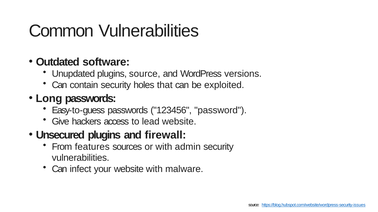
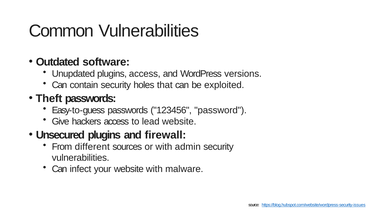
plugins source: source -> access
Long: Long -> Theft
features: features -> different
